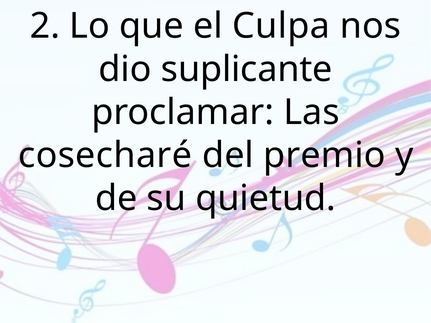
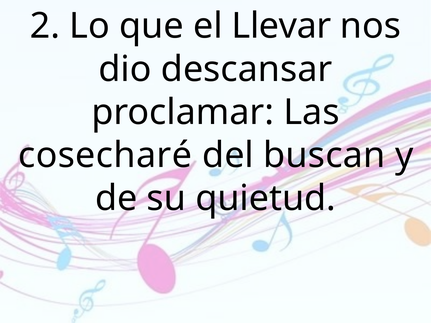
Culpa: Culpa -> Llevar
suplicante: suplicante -> descansar
premio: premio -> buscan
